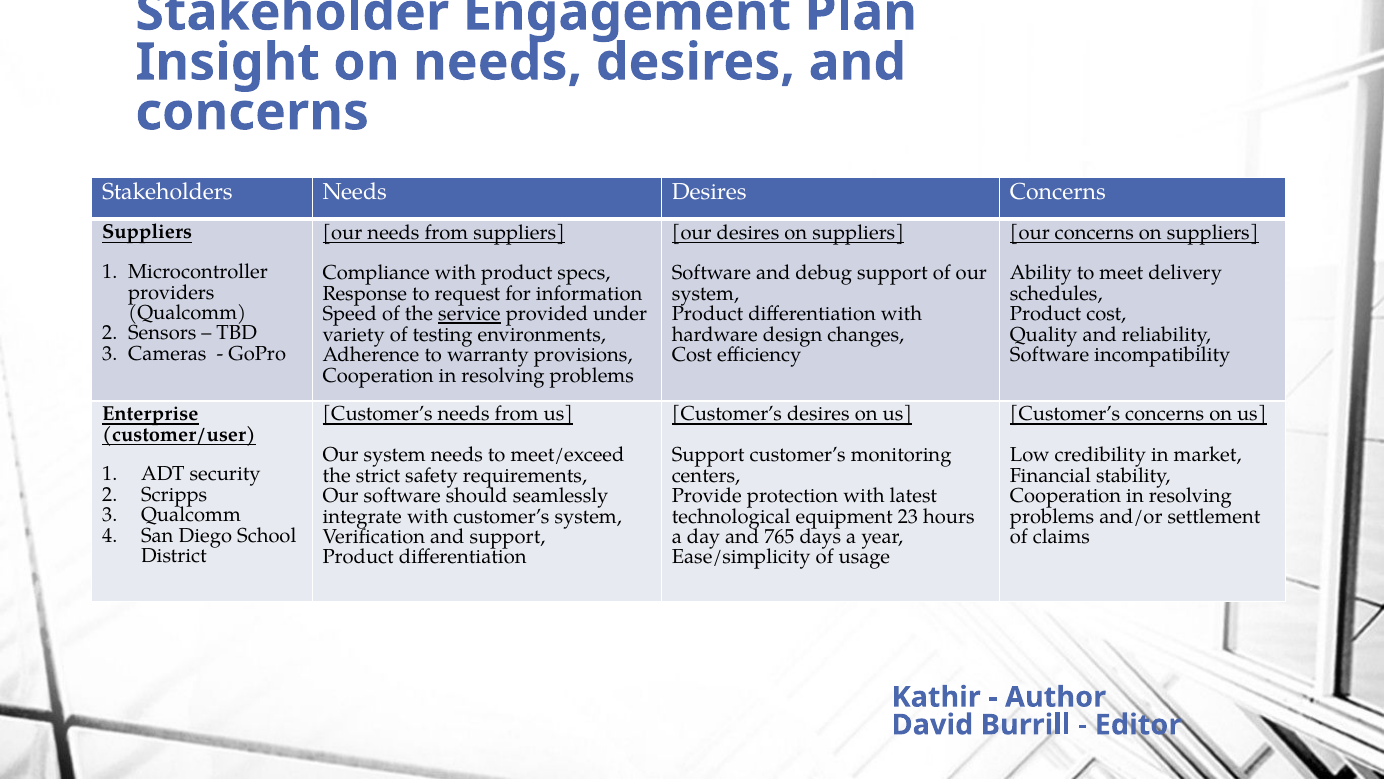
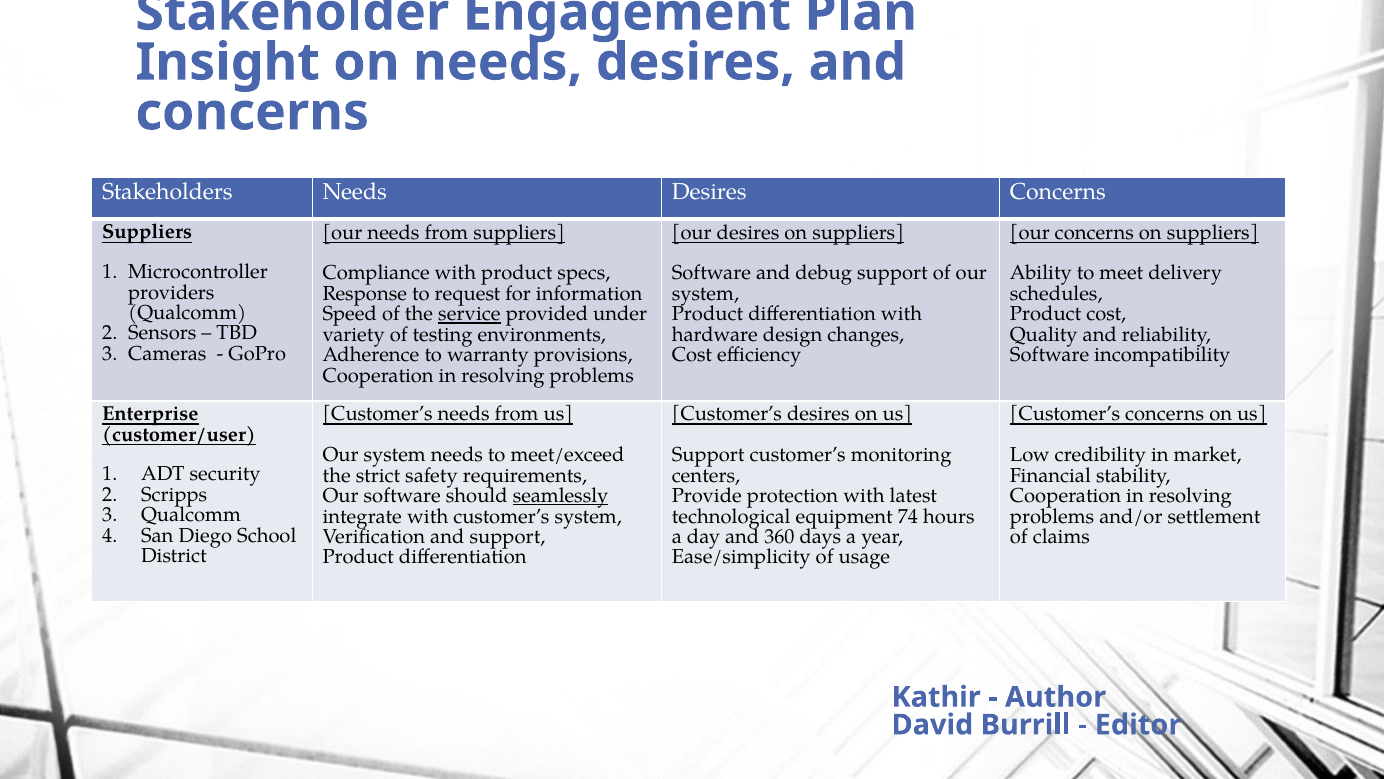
seamlessly underline: none -> present
23: 23 -> 74
765: 765 -> 360
